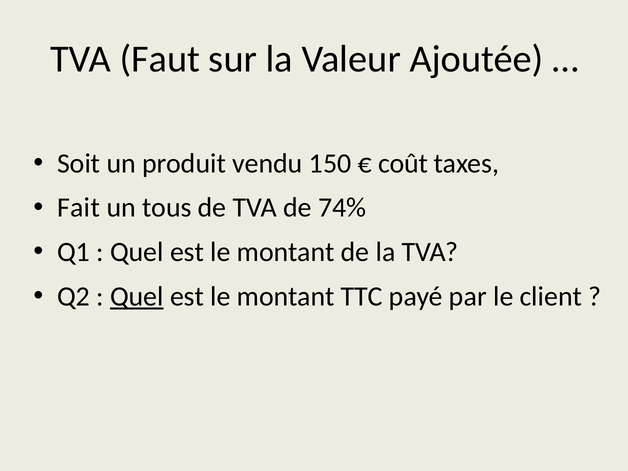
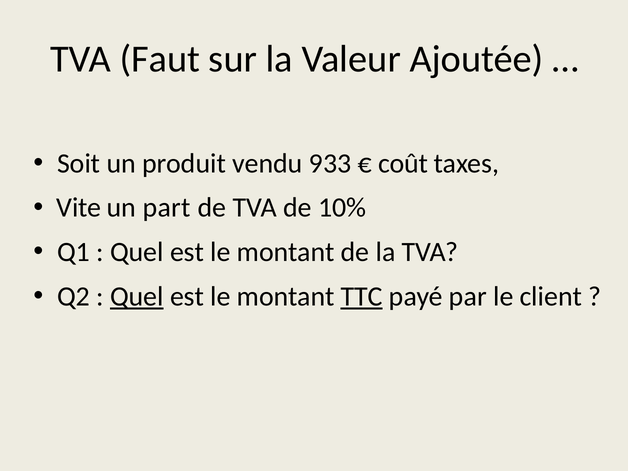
150: 150 -> 933
Fait: Fait -> Vite
tous: tous -> part
74%: 74% -> 10%
TTC underline: none -> present
